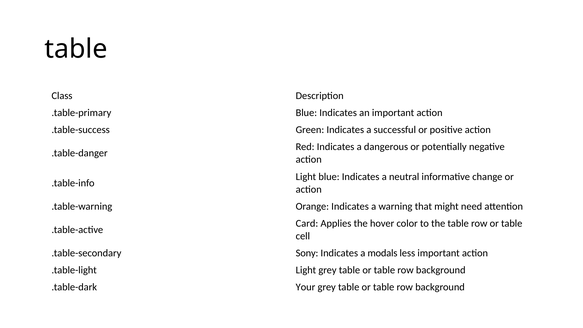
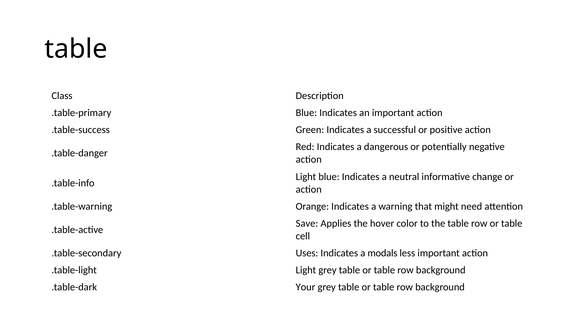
Card: Card -> Save
Sony: Sony -> Uses
